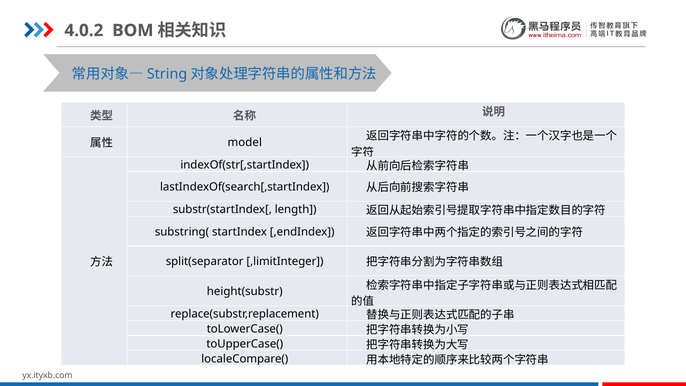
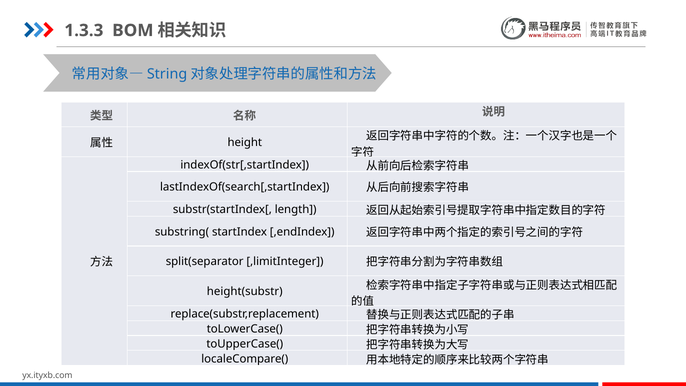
4.0.2: 4.0.2 -> 1.3.3
model: model -> height
